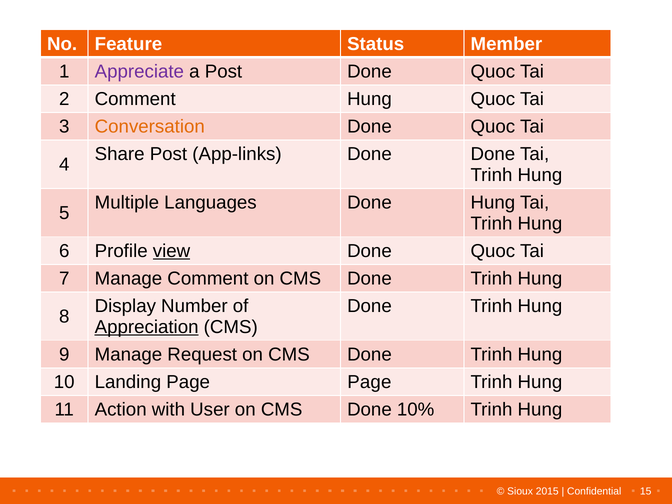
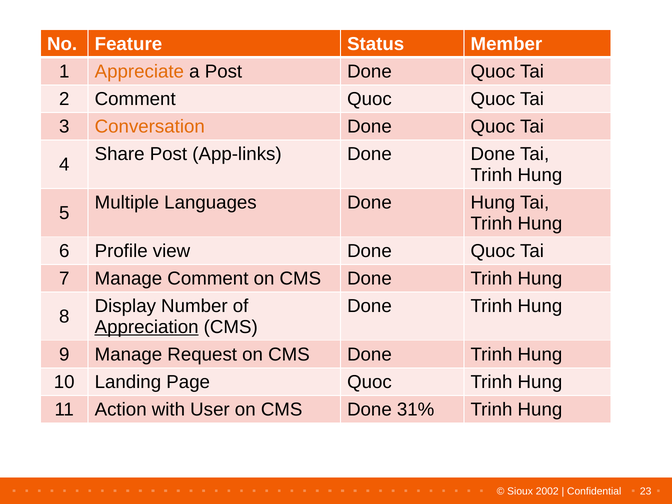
Appreciate colour: purple -> orange
Comment Hung: Hung -> Quoc
view underline: present -> none
Page Page: Page -> Quoc
10%: 10% -> 31%
2015: 2015 -> 2002
15: 15 -> 23
